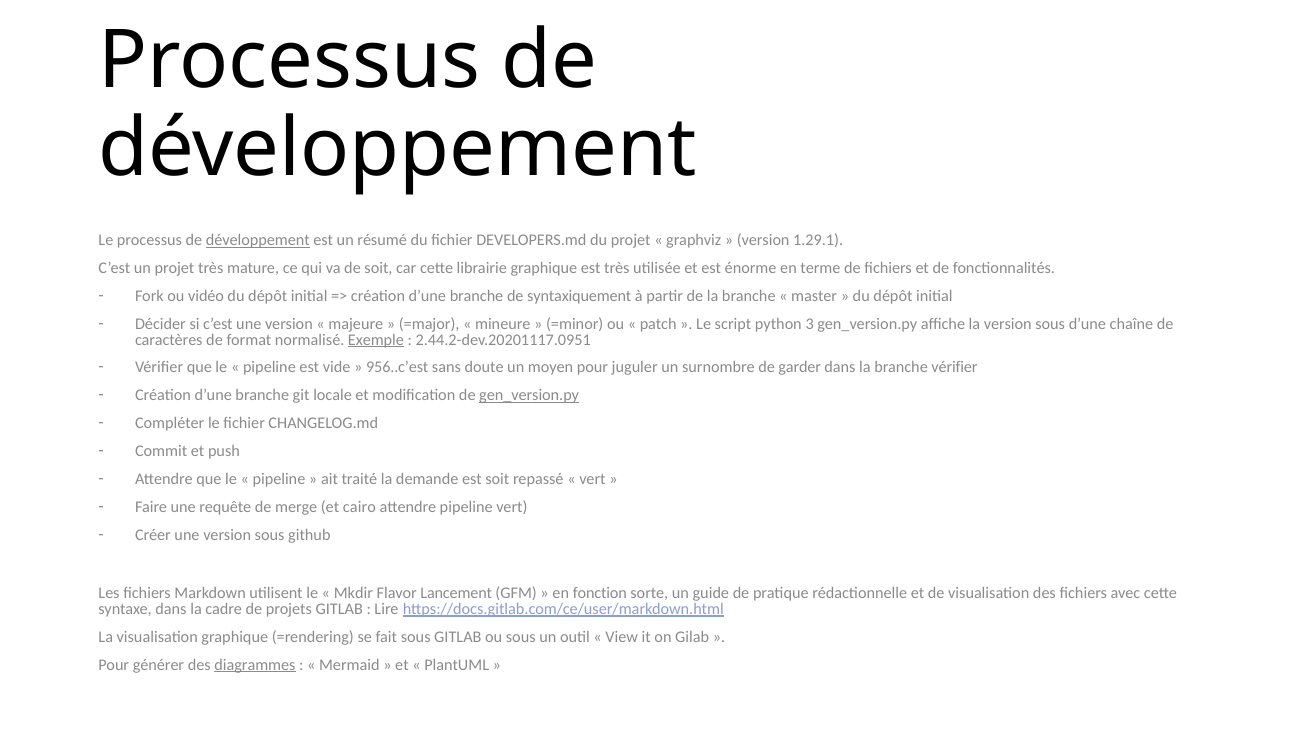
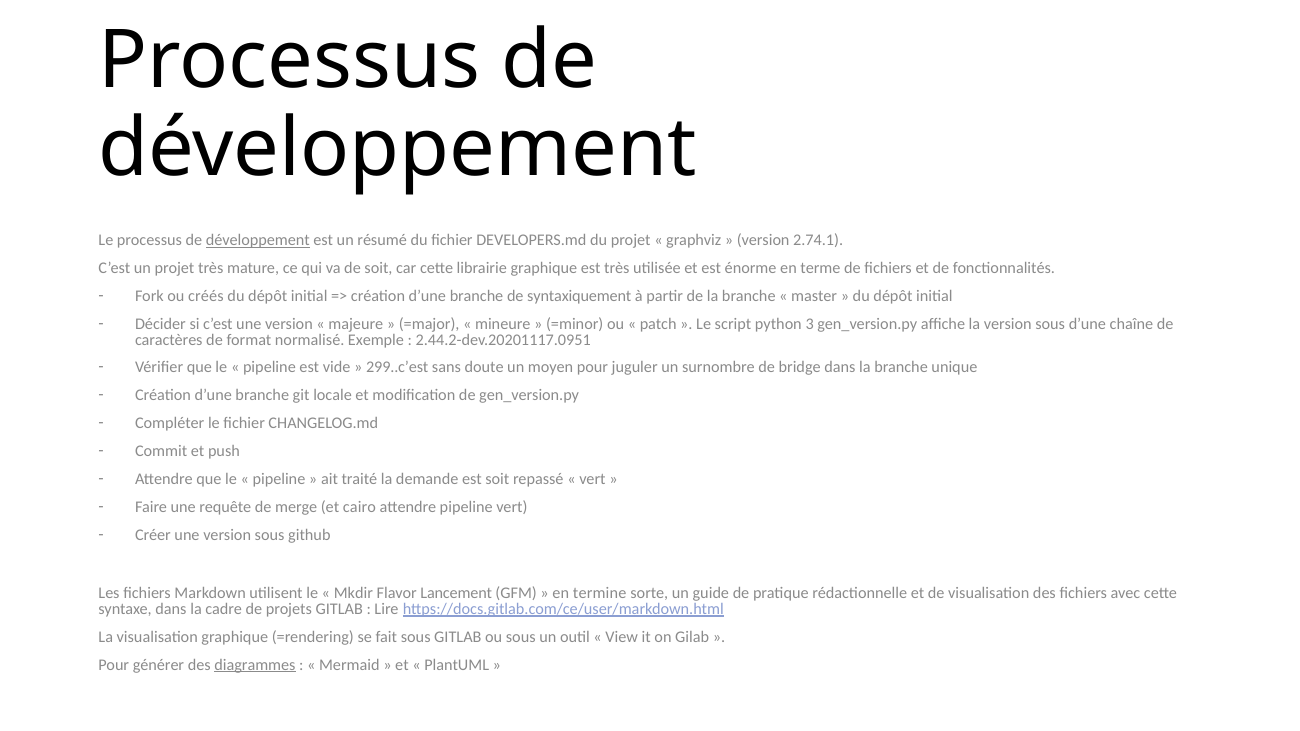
1.29.1: 1.29.1 -> 2.74.1
vidéo: vidéo -> créés
Exemple underline: present -> none
956..c’est: 956..c’est -> 299..c’est
garder: garder -> bridge
branche vérifier: vérifier -> unique
gen_version.py at (529, 396) underline: present -> none
fonction: fonction -> termine
